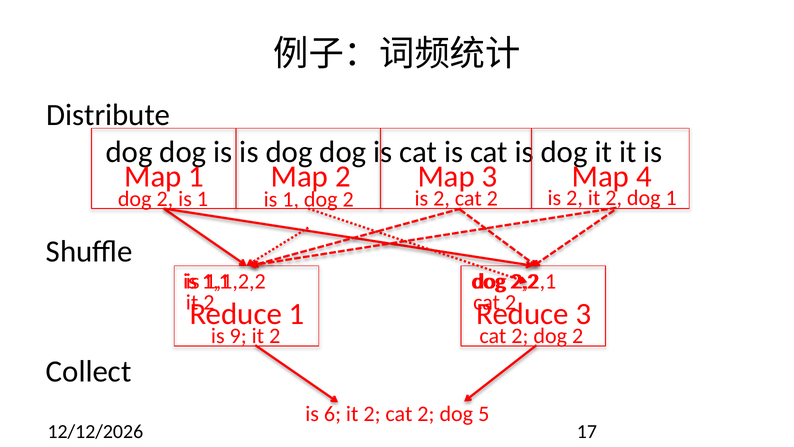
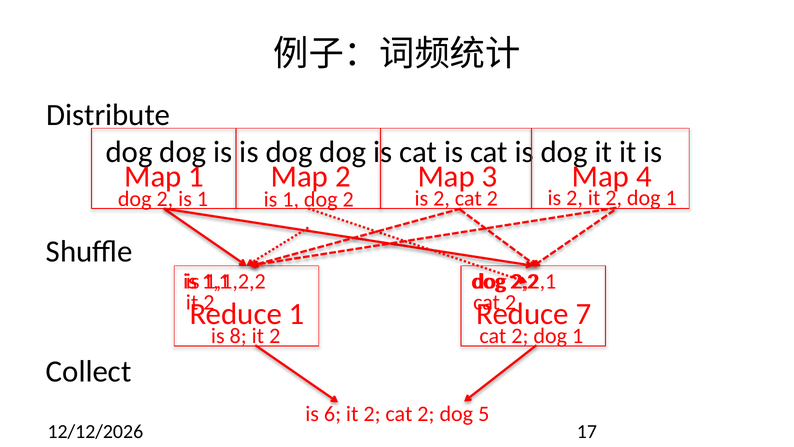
3 at (583, 314): 3 -> 7
9: 9 -> 8
2 at (578, 336): 2 -> 1
